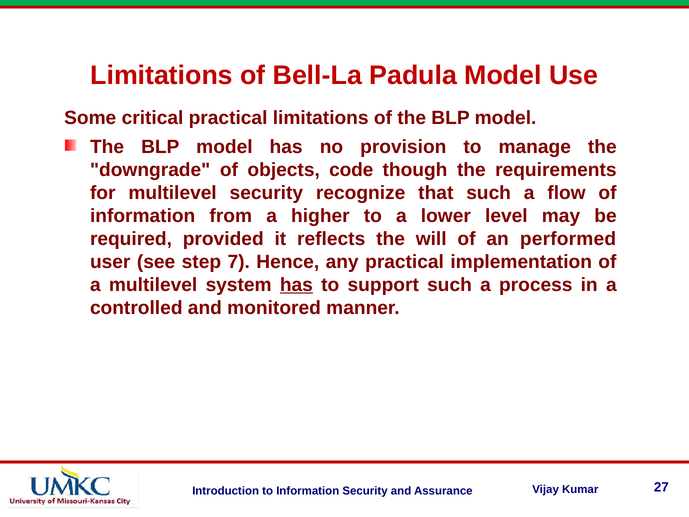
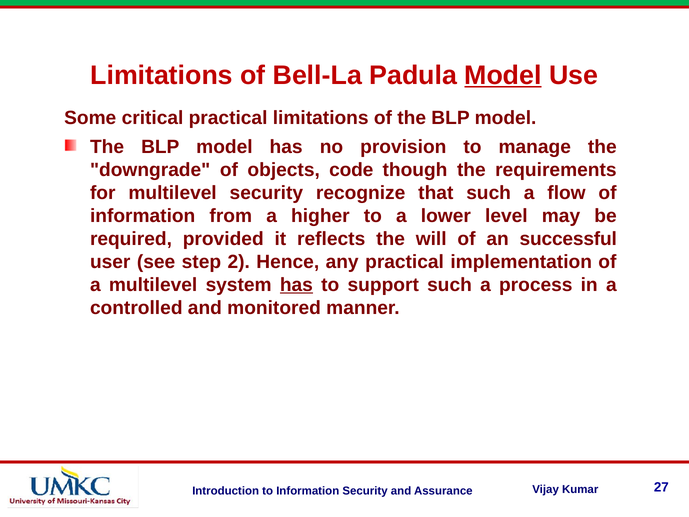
Model at (503, 75) underline: none -> present
performed: performed -> successful
7: 7 -> 2
